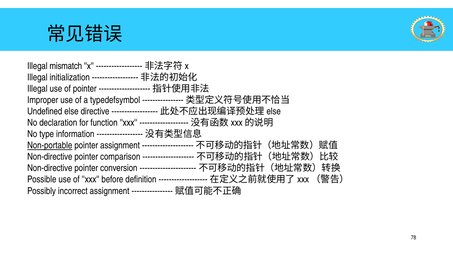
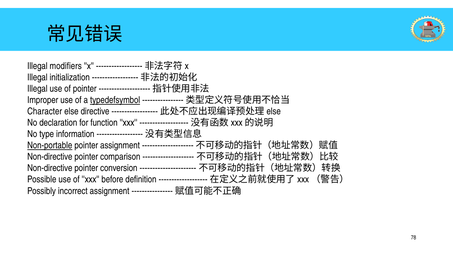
mismatch: mismatch -> modifiers
typedefsymbol underline: none -> present
Undefined: Undefined -> Character
